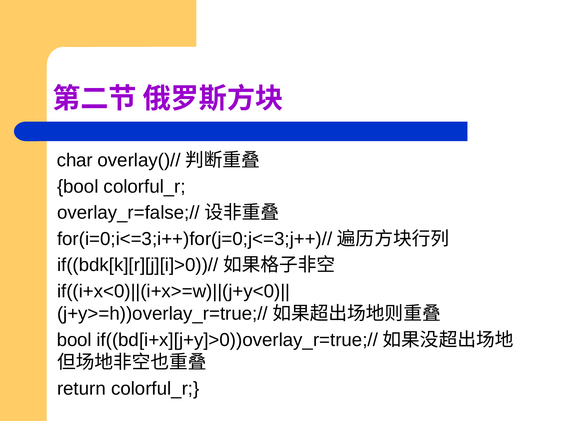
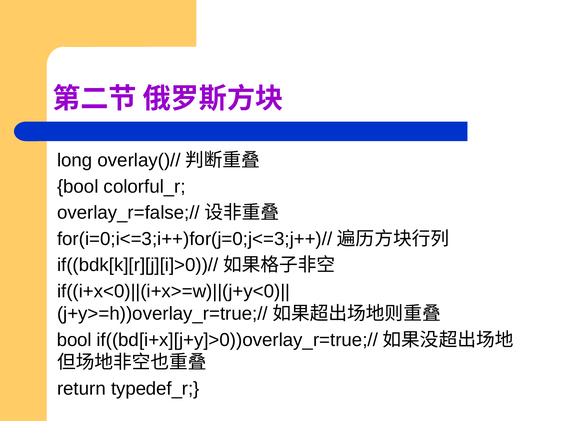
char: char -> long
return colorful_r: colorful_r -> typedef_r
